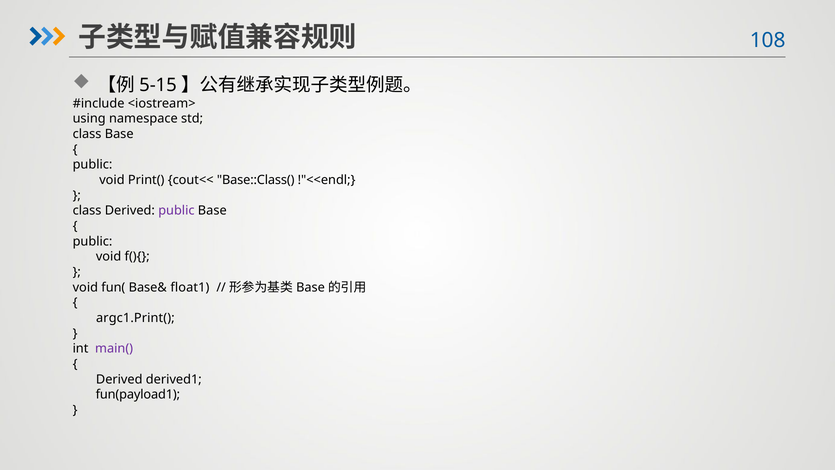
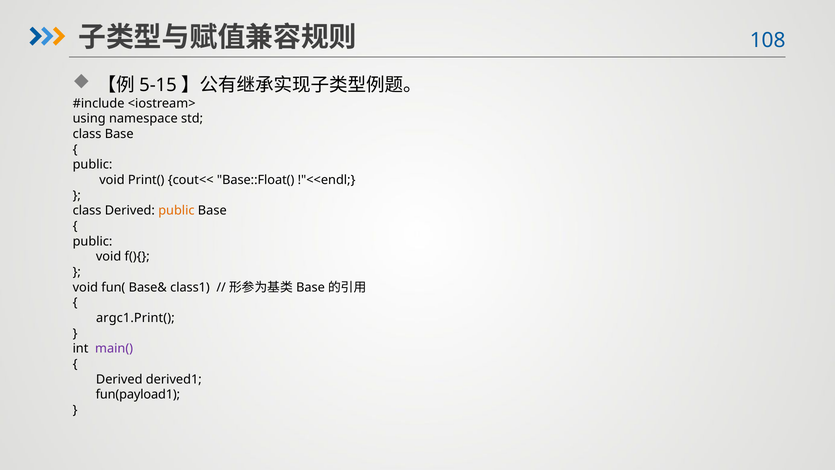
Base::Class(: Base::Class( -> Base::Float(
public at (176, 211) colour: purple -> orange
float1: float1 -> class1
